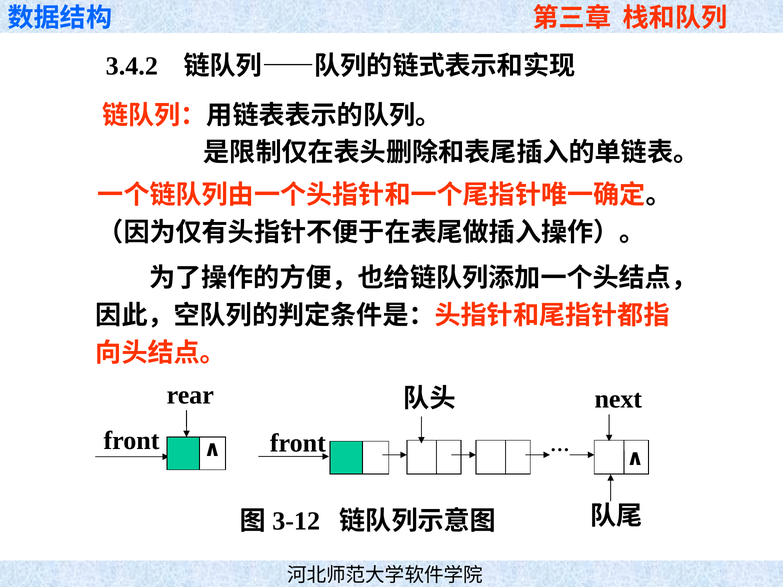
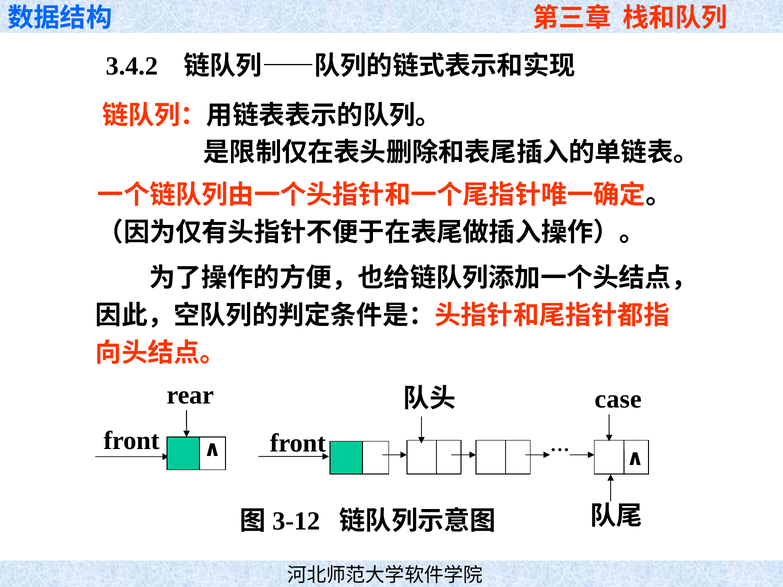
next: next -> case
